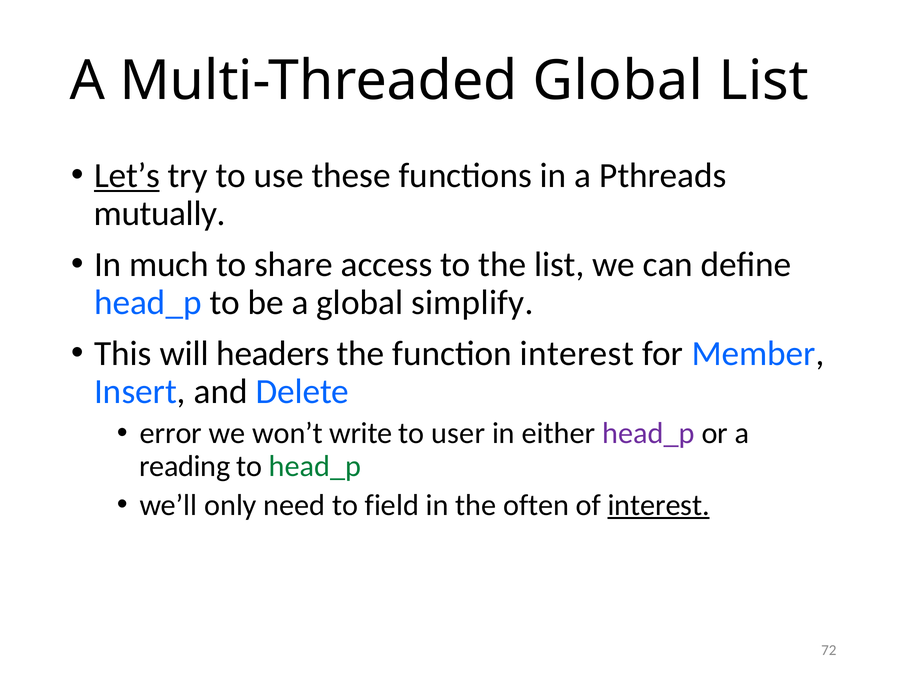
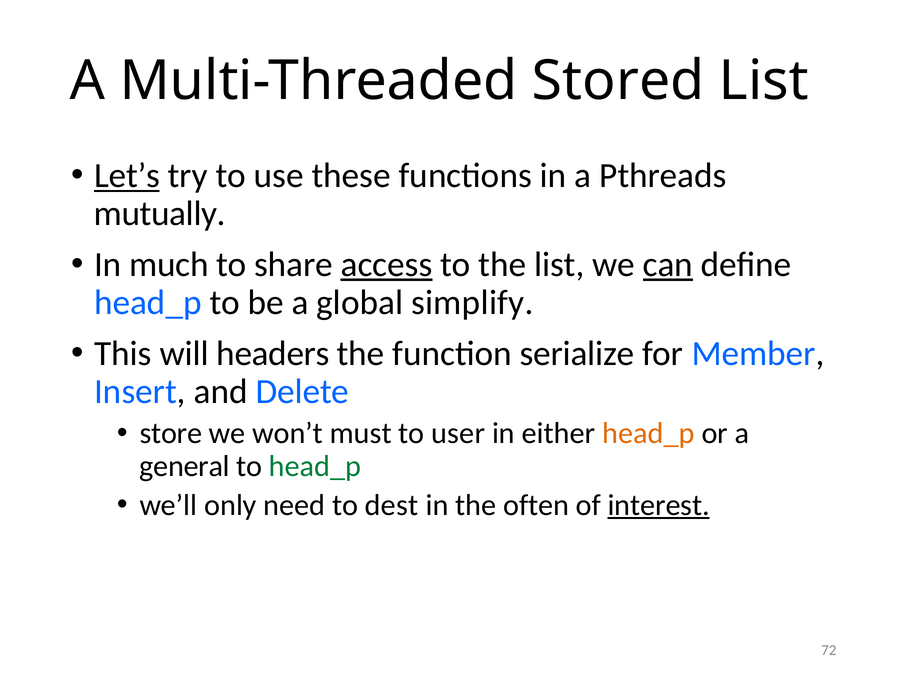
Multi-Threaded Global: Global -> Stored
access underline: none -> present
can underline: none -> present
function interest: interest -> serialize
error: error -> store
write: write -> must
head_p at (649, 433) colour: purple -> orange
reading: reading -> general
field: field -> dest
